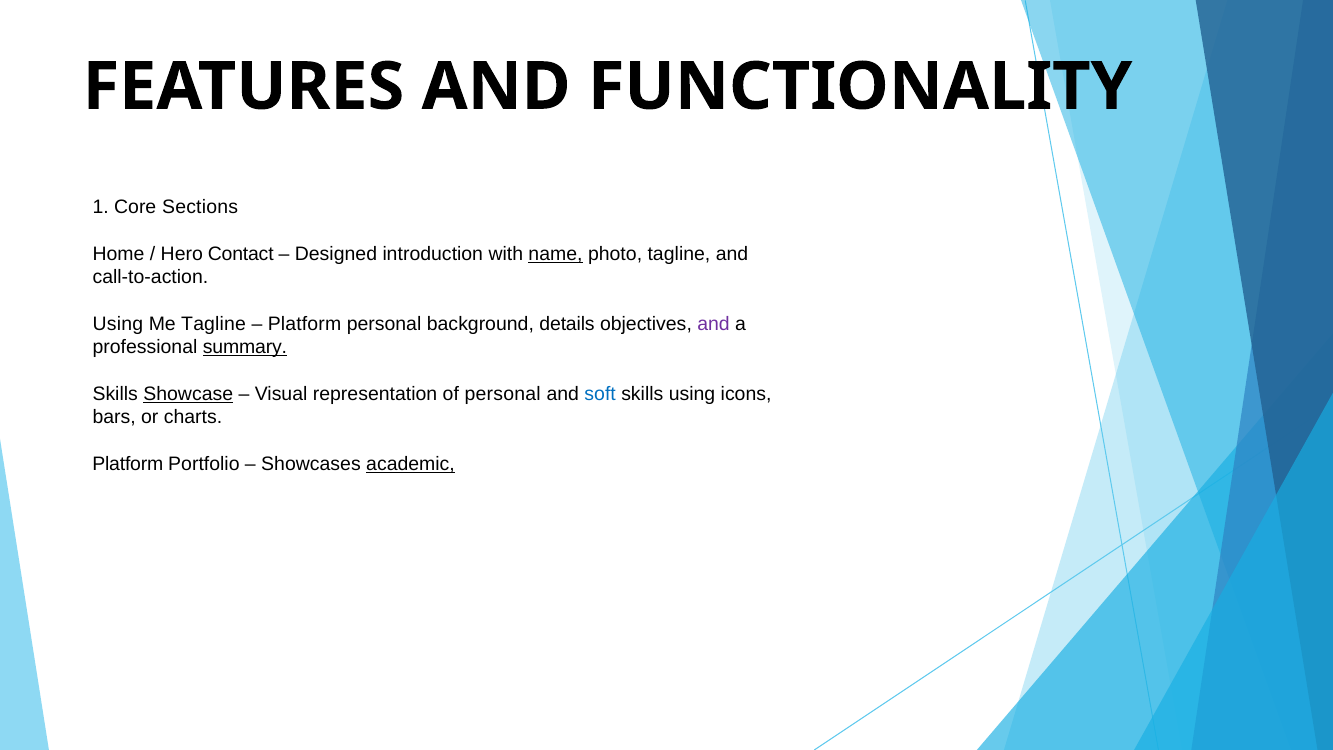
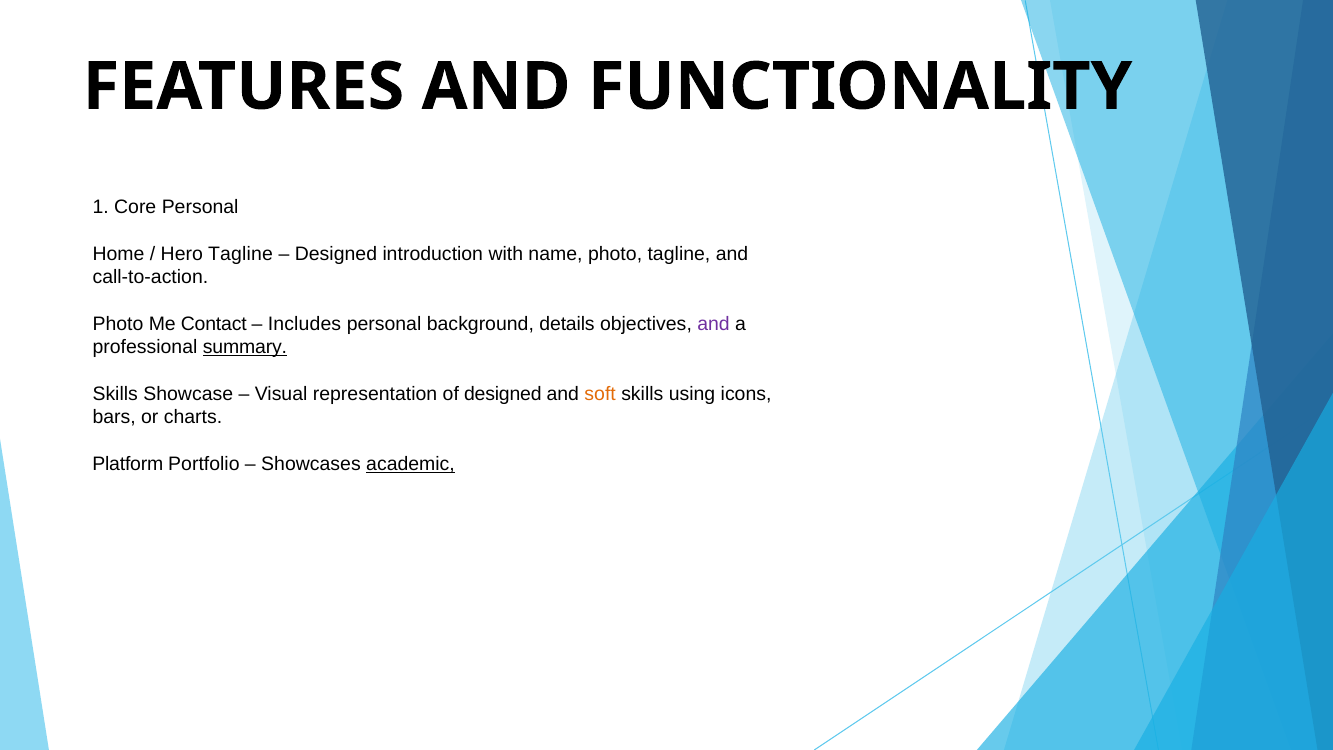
Core Sections: Sections -> Personal
Hero Contact: Contact -> Tagline
name underline: present -> none
Using at (118, 324): Using -> Photo
Me Tagline: Tagline -> Contact
Platform at (304, 324): Platform -> Includes
Showcase underline: present -> none
of personal: personal -> designed
soft colour: blue -> orange
